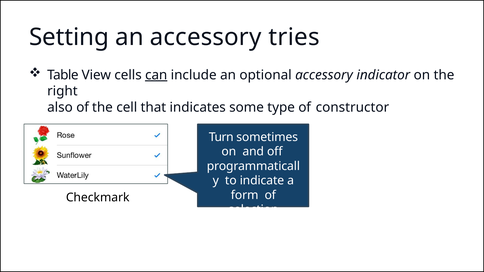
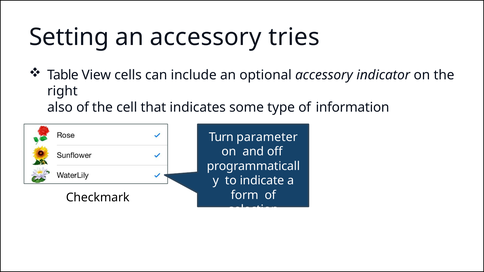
can underline: present -> none
constructor: constructor -> information
sometimes: sometimes -> parameter
